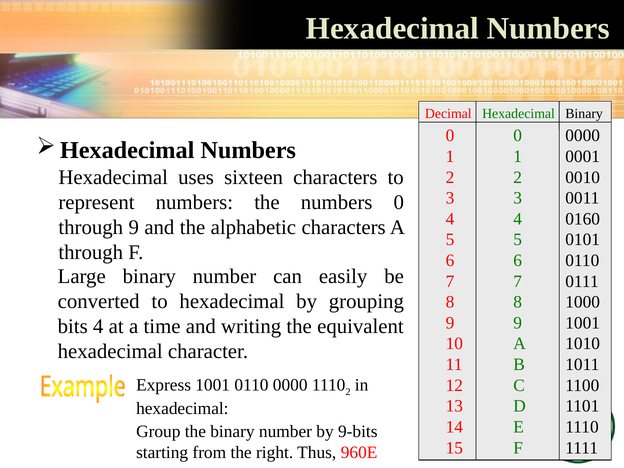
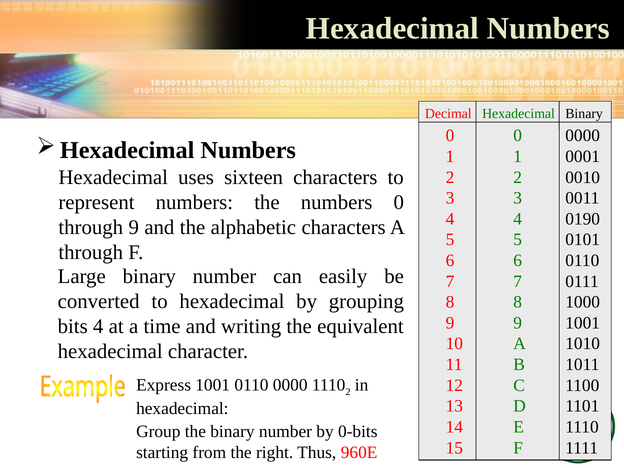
0160: 0160 -> 0190
9-bits: 9-bits -> 0-bits
